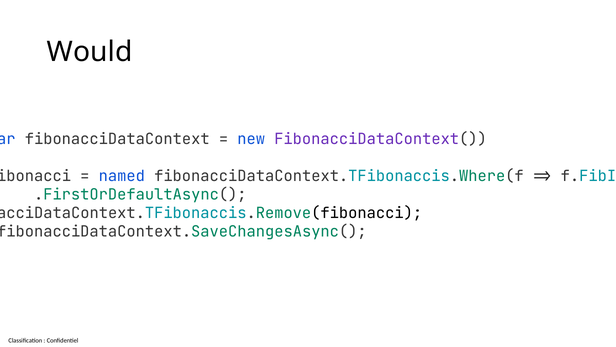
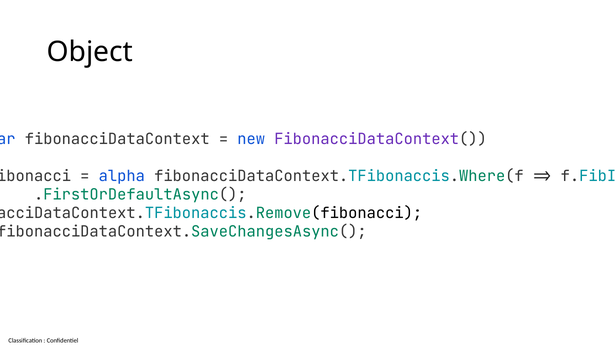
Would: Would -> Object
named: named -> alpha
